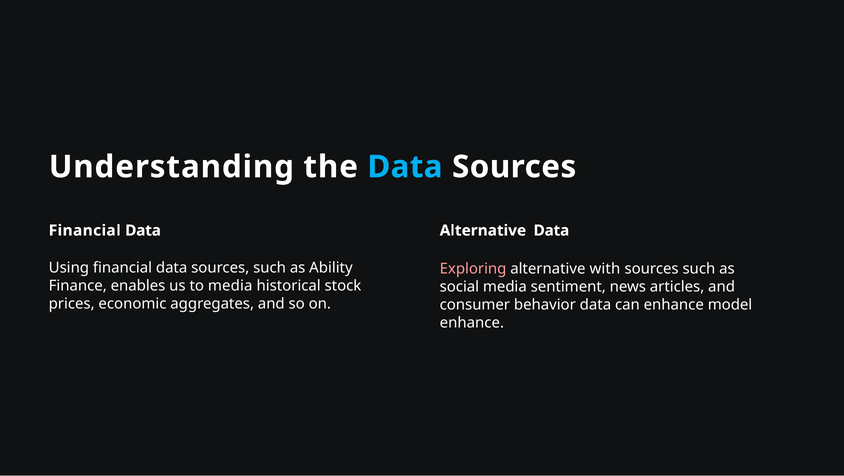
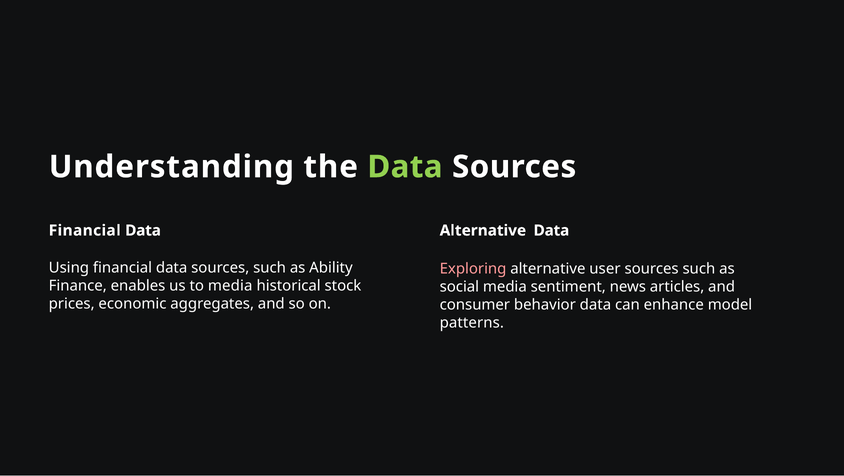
Data at (405, 167) colour: light blue -> light green
with: with -> user
enhance at (472, 323): enhance -> patterns
